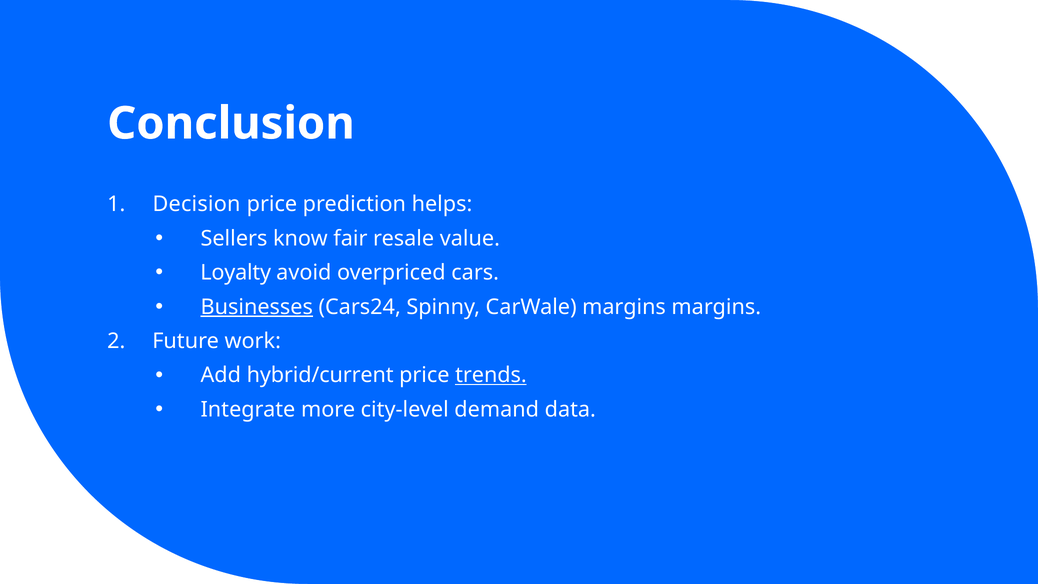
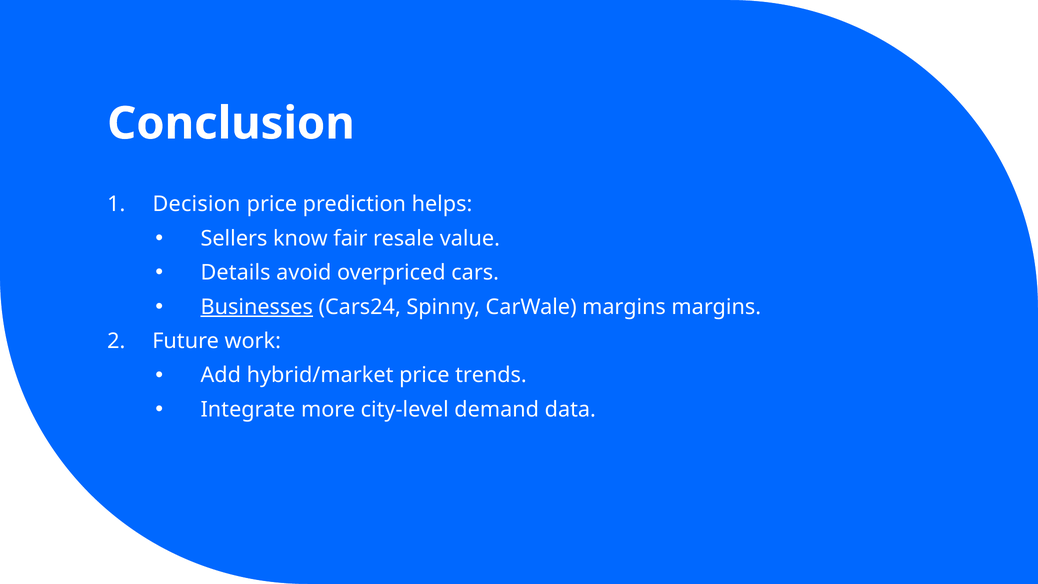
Loyalty: Loyalty -> Details
hybrid/current: hybrid/current -> hybrid/market
trends underline: present -> none
